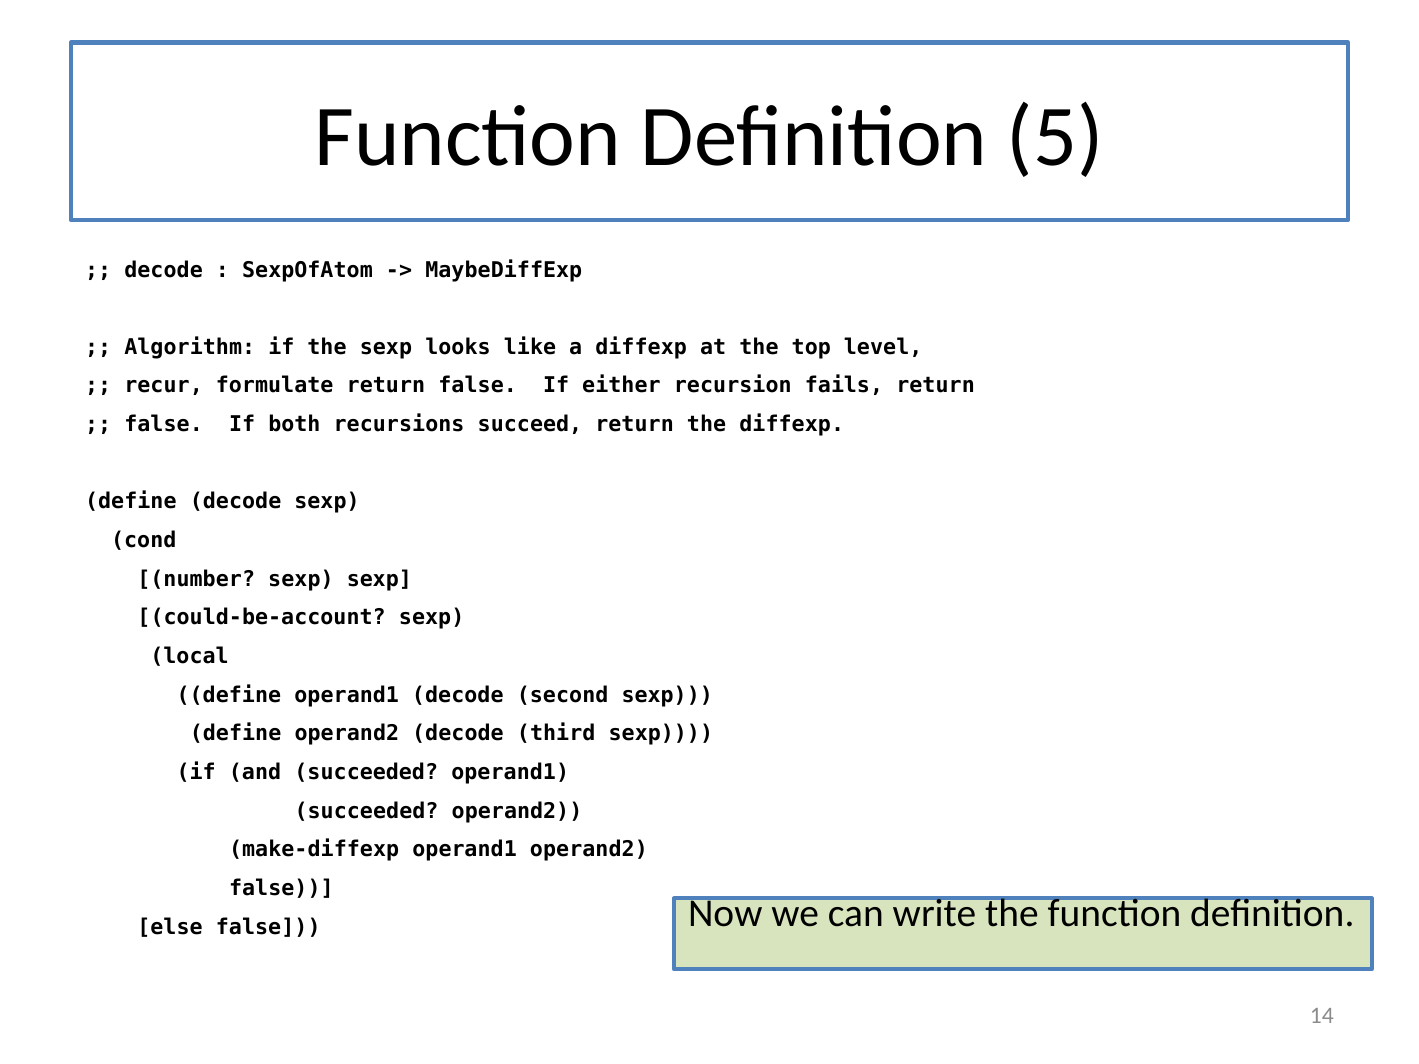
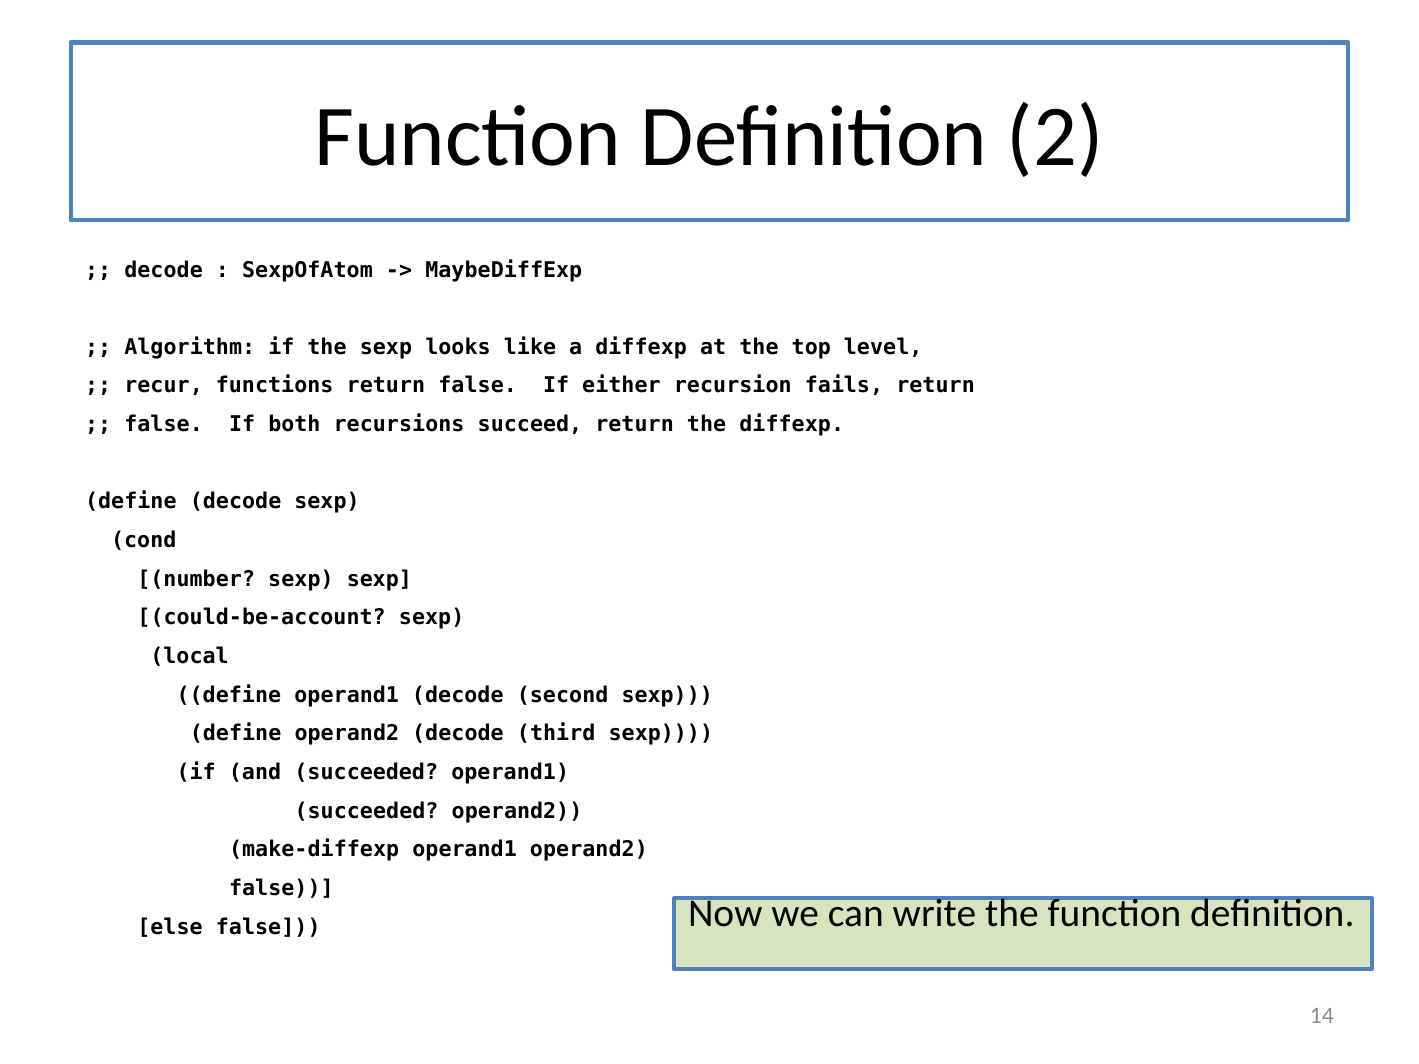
5: 5 -> 2
formulate: formulate -> functions
